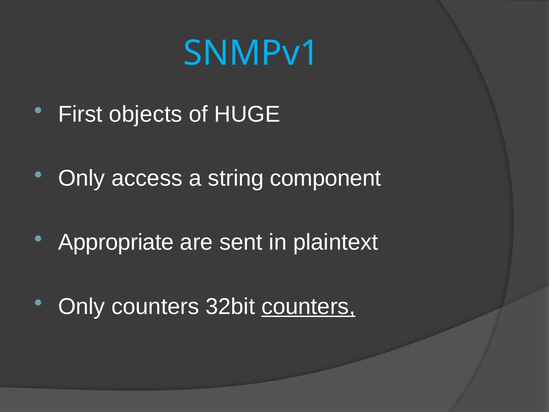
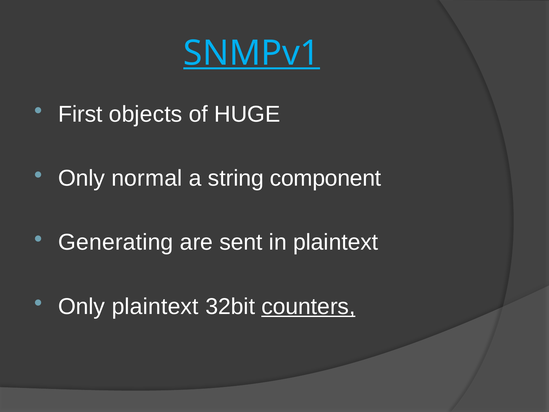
SNMPv1 underline: none -> present
access: access -> normal
Appropriate: Appropriate -> Generating
Only counters: counters -> plaintext
